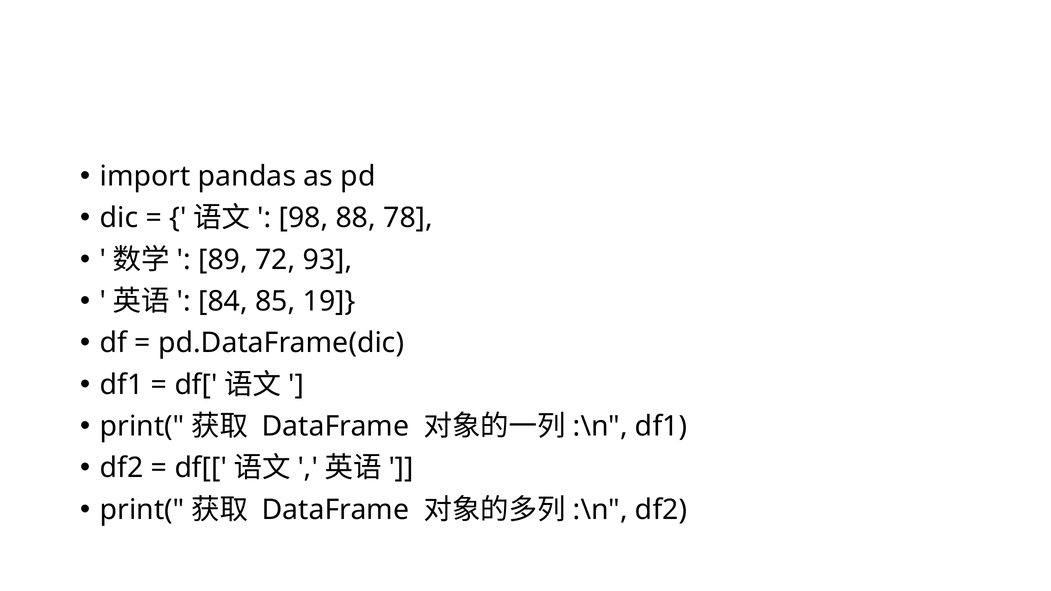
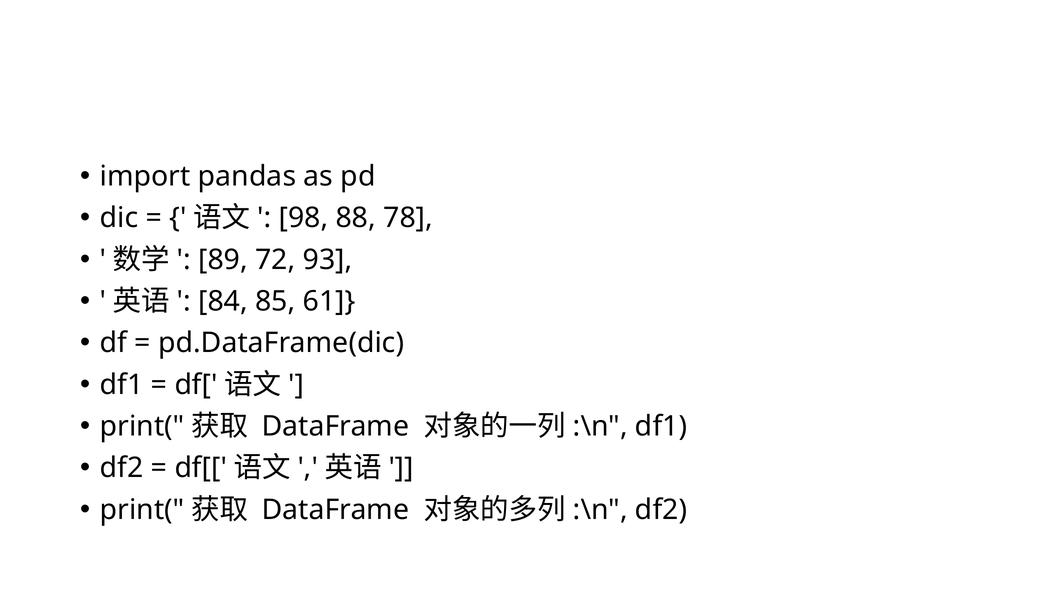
19: 19 -> 61
